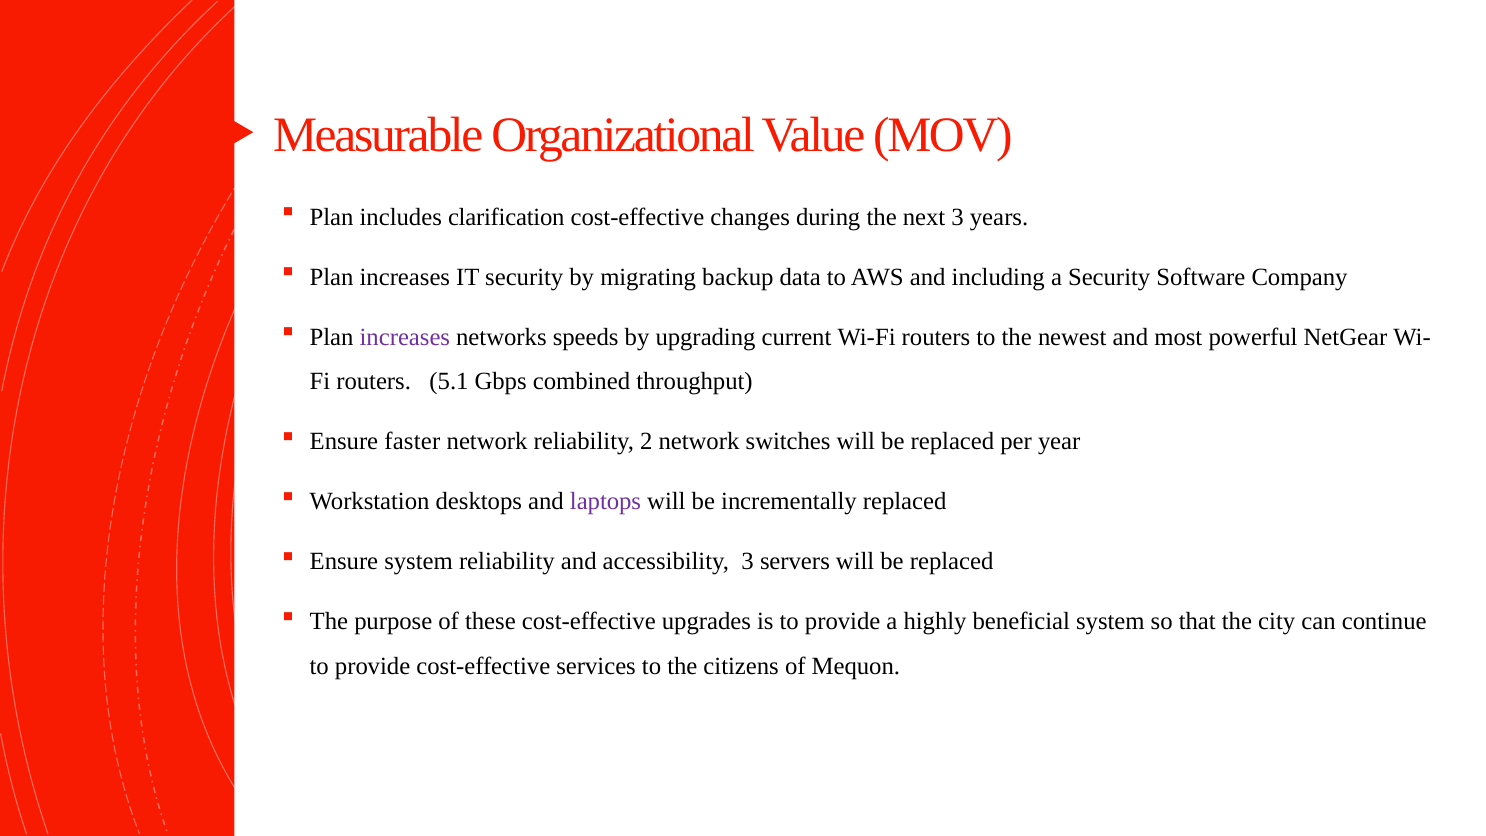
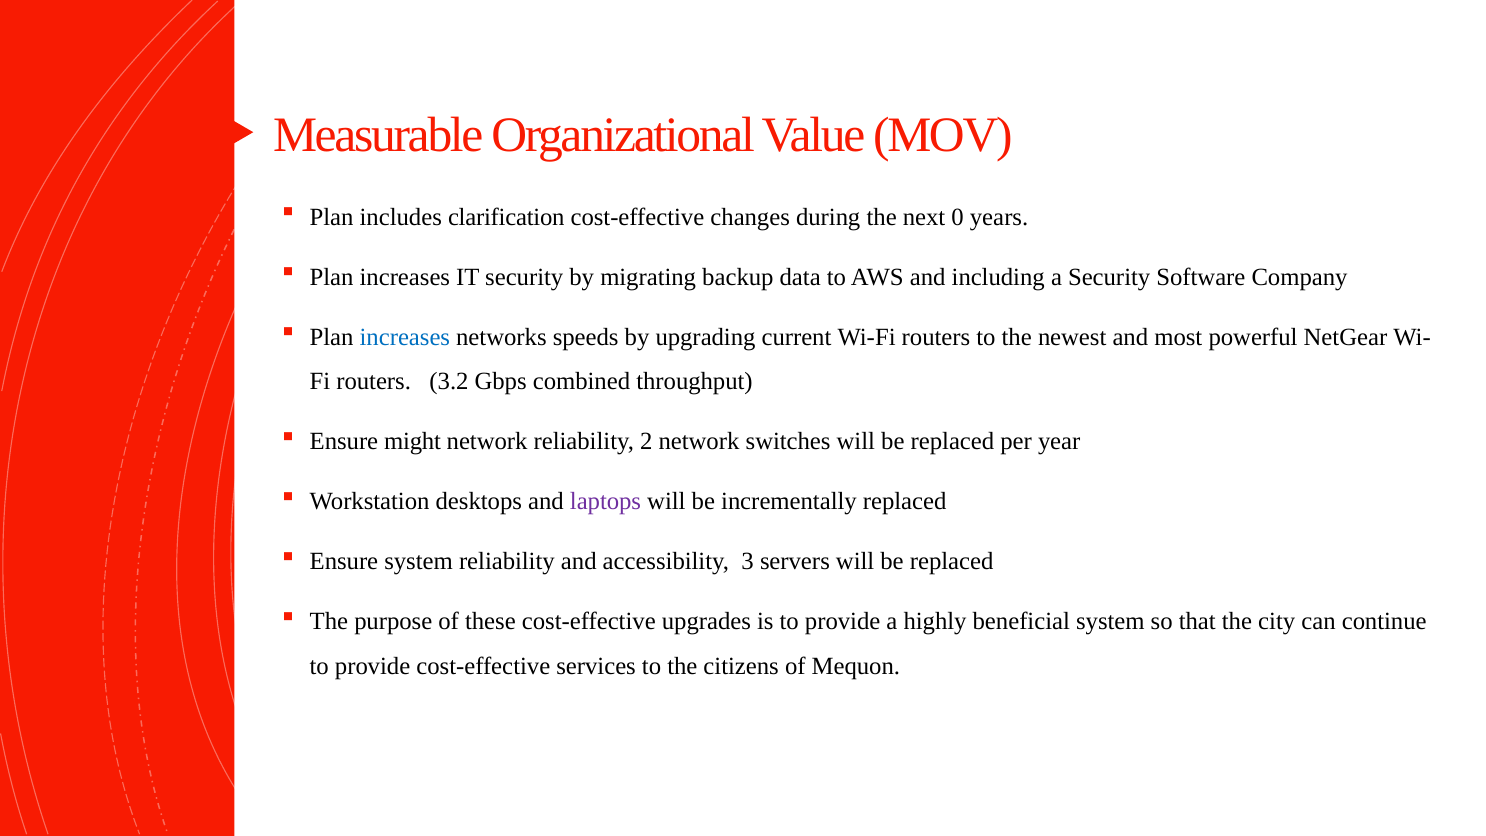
next 3: 3 -> 0
increases at (405, 337) colour: purple -> blue
5.1: 5.1 -> 3.2
faster: faster -> might
